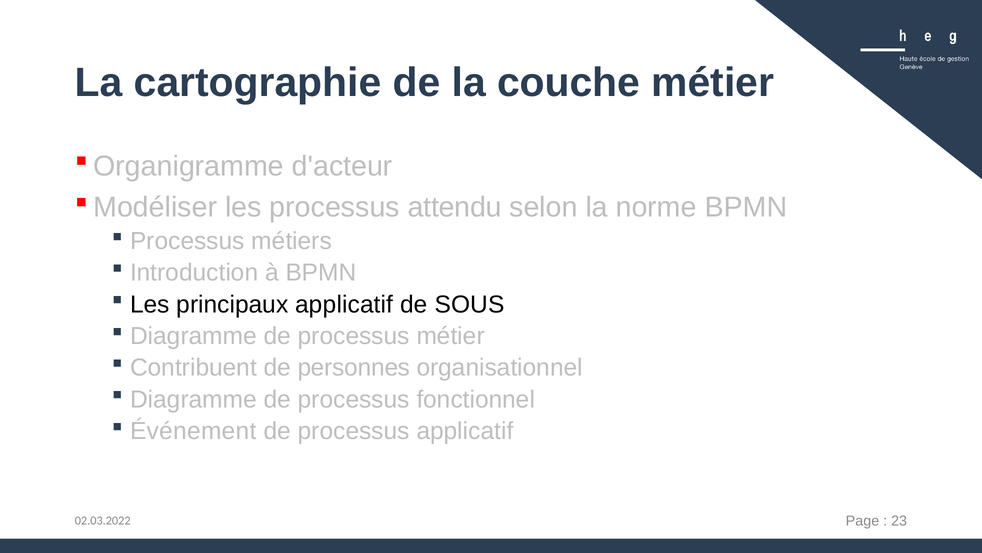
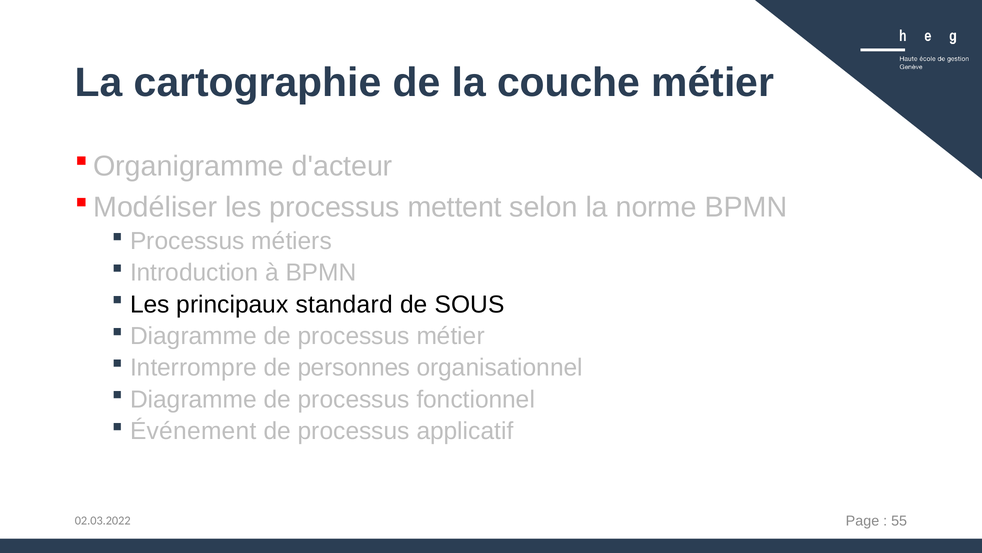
attendu: attendu -> mettent
principaux applicatif: applicatif -> standard
Contribuent: Contribuent -> Interrompre
23: 23 -> 55
